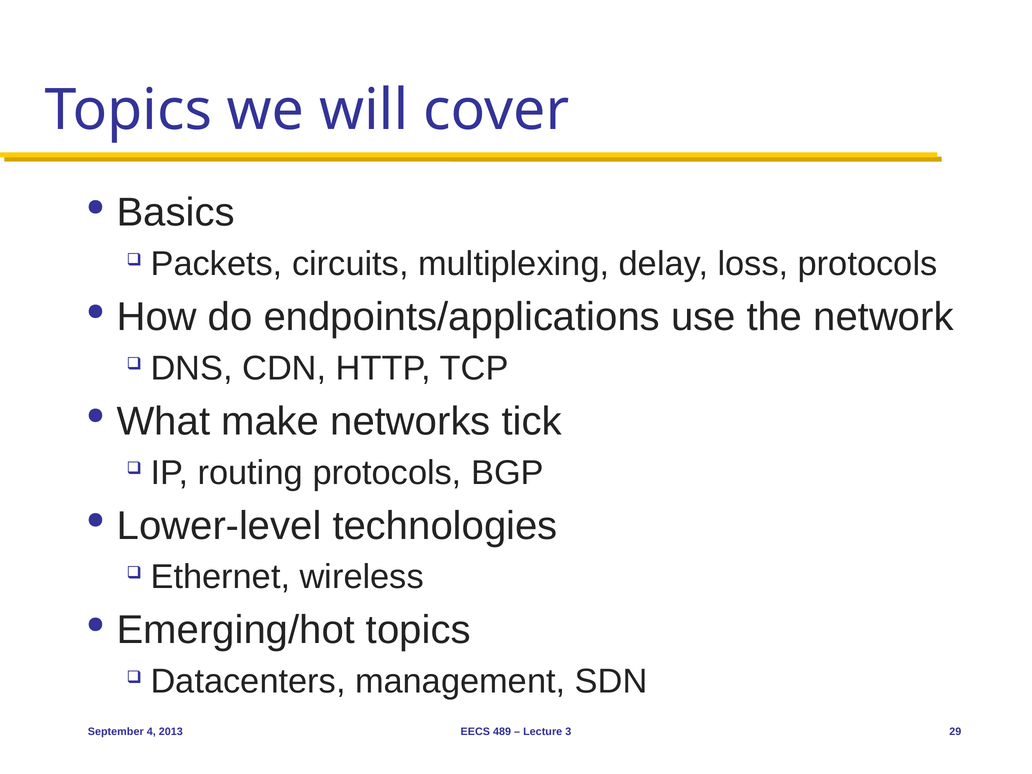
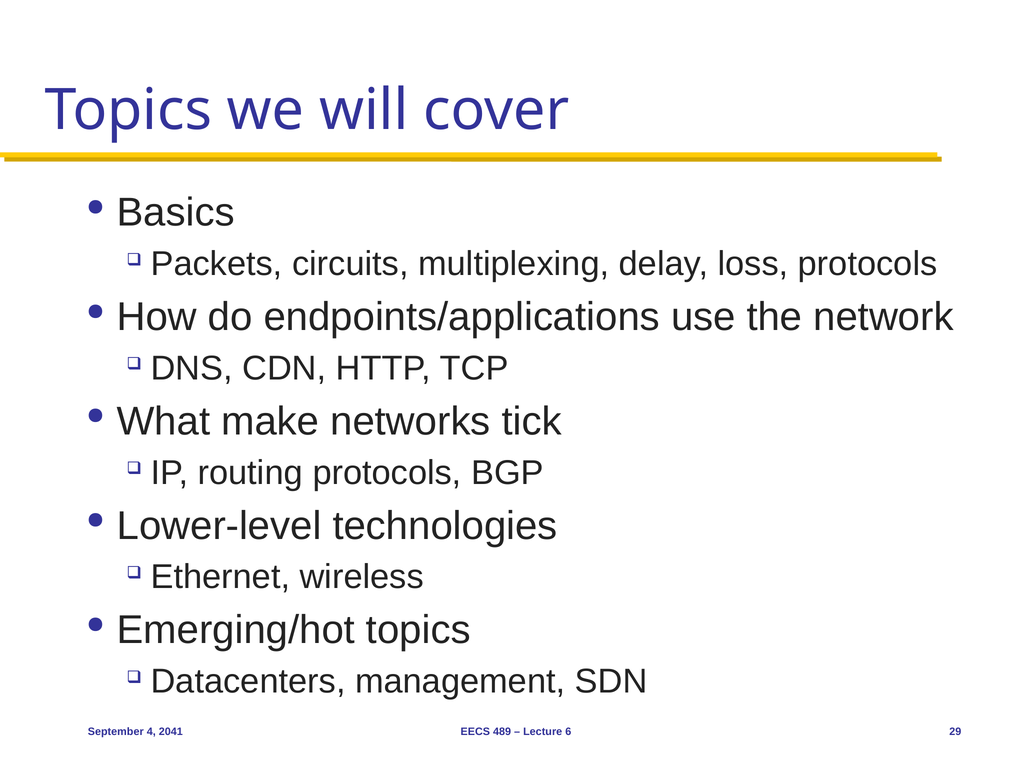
2013: 2013 -> 2041
3: 3 -> 6
